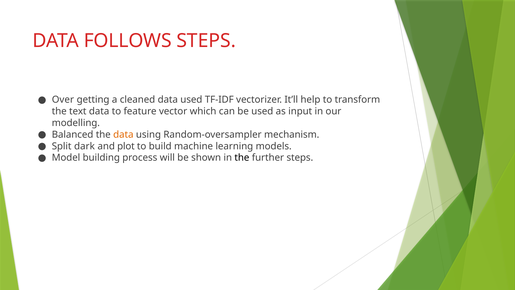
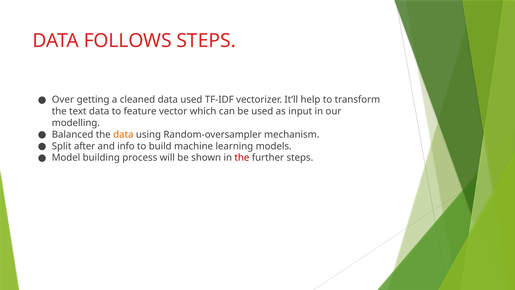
dark: dark -> after
plot: plot -> info
the at (242, 158) colour: black -> red
